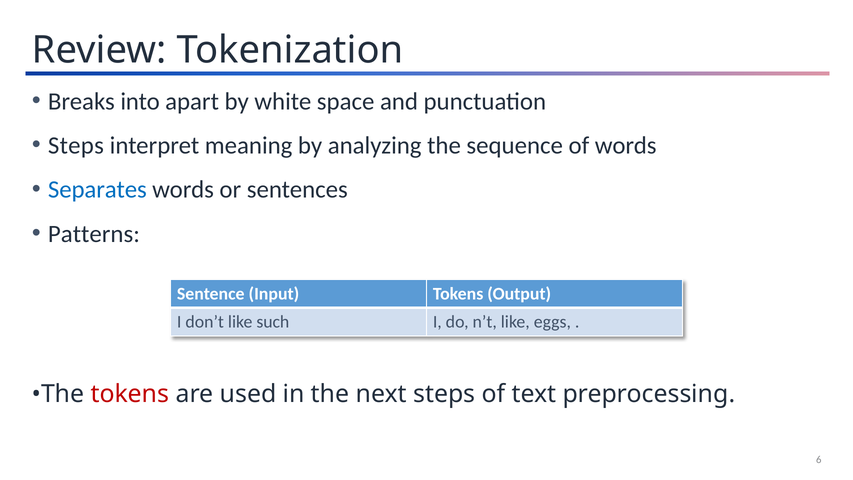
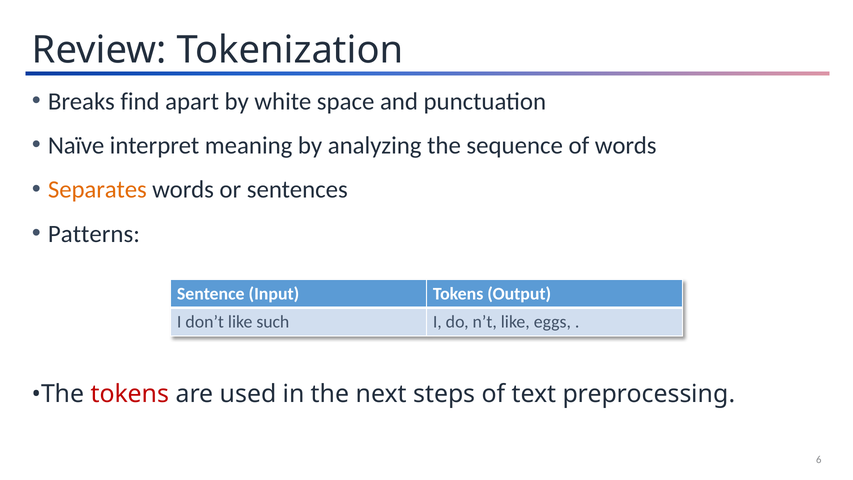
into: into -> find
Steps at (76, 146): Steps -> Naïve
Separates colour: blue -> orange
